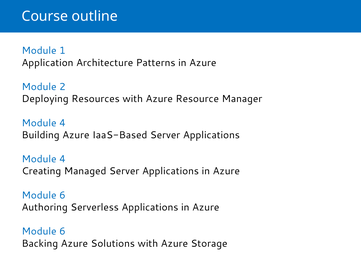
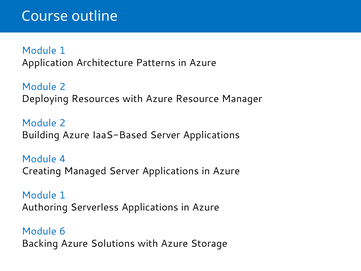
4 at (62, 123): 4 -> 2
6 at (62, 195): 6 -> 1
